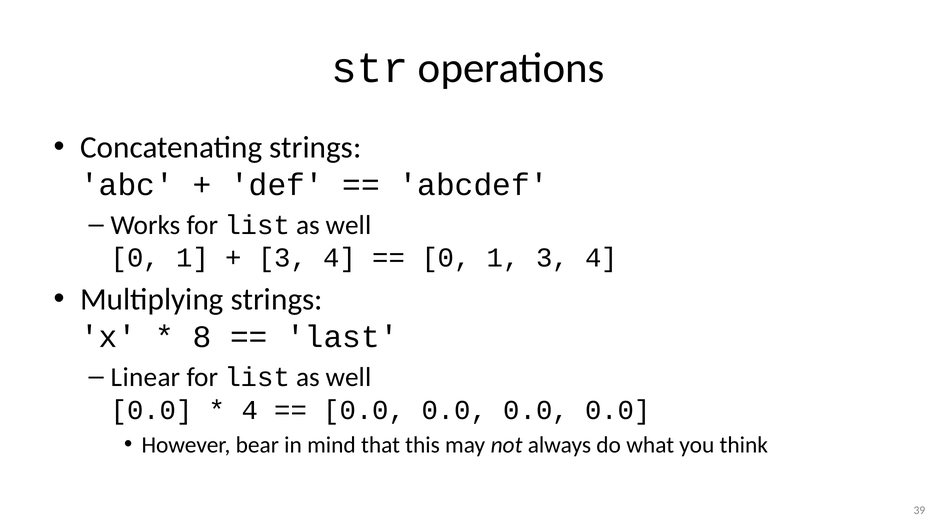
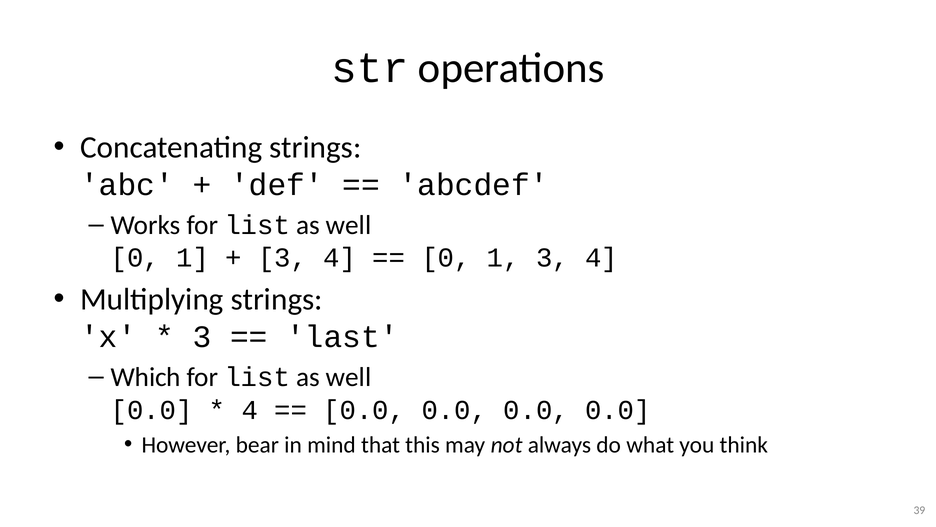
8 at (202, 337): 8 -> 3
Linear: Linear -> Which
